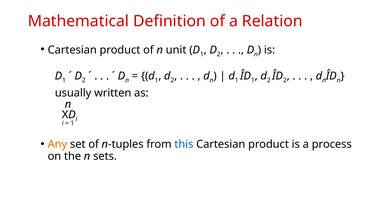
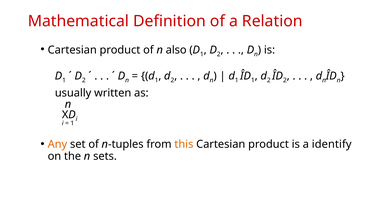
unit: unit -> also
this colour: blue -> orange
process: process -> identify
